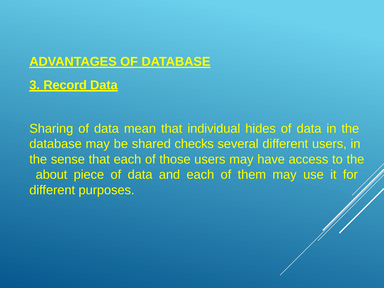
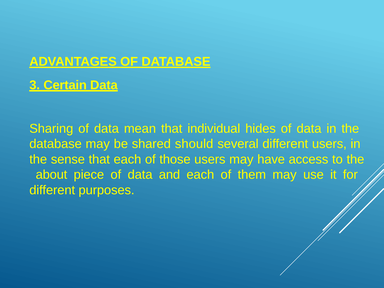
Record: Record -> Certain
checks: checks -> should
